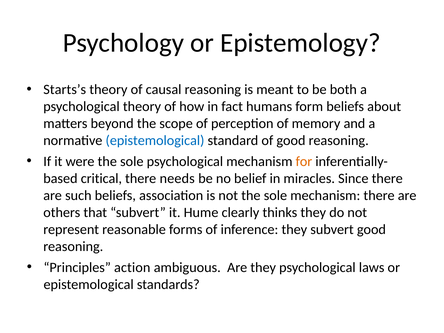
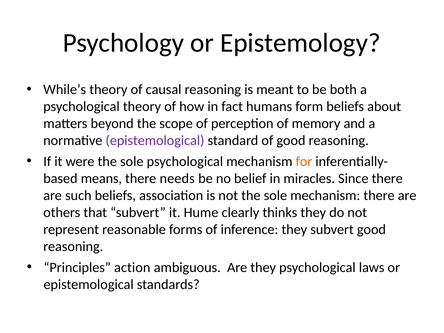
Starts’s: Starts’s -> While’s
epistemological at (155, 140) colour: blue -> purple
critical: critical -> means
